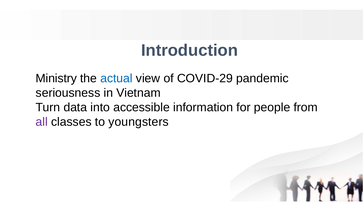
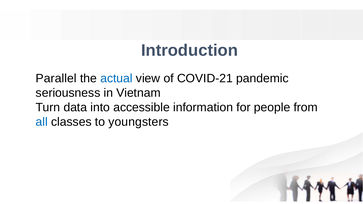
Ministry: Ministry -> Parallel
COVID-29: COVID-29 -> COVID-21
all colour: purple -> blue
